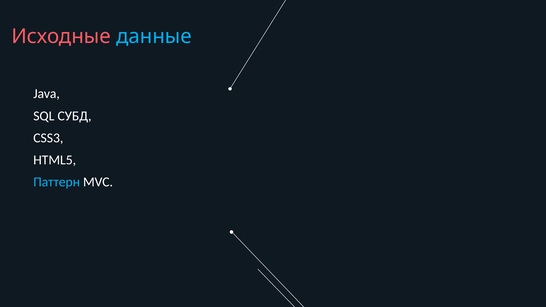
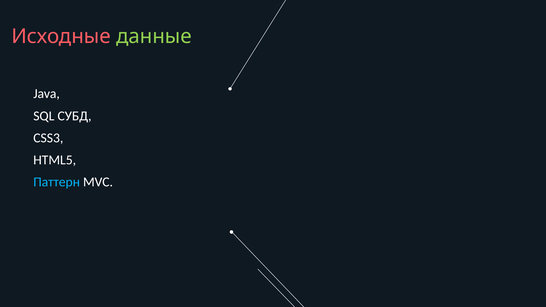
данные colour: light blue -> light green
